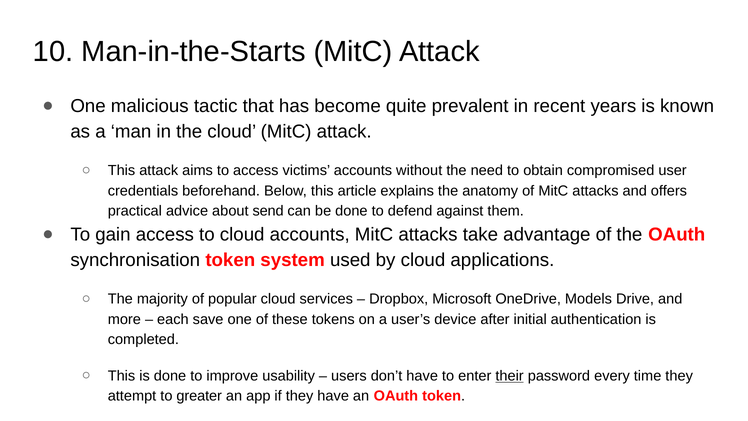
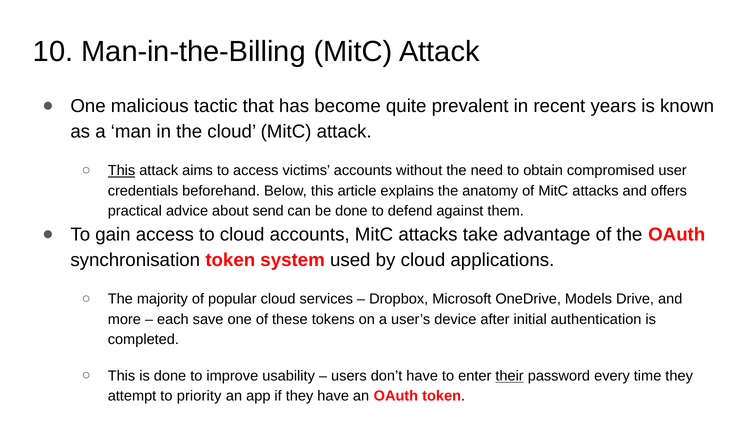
Man-in-the-Starts: Man-in-the-Starts -> Man-in-the-Billing
This at (122, 171) underline: none -> present
greater: greater -> priority
